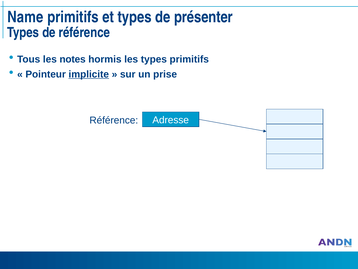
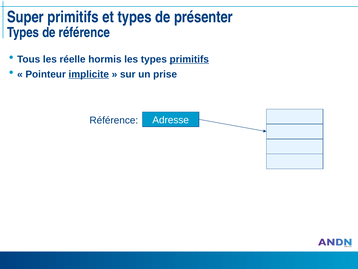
Name: Name -> Super
notes: notes -> réelle
primitifs at (189, 59) underline: none -> present
